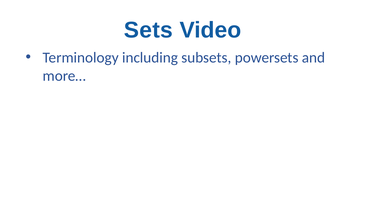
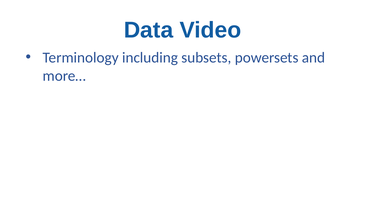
Sets: Sets -> Data
